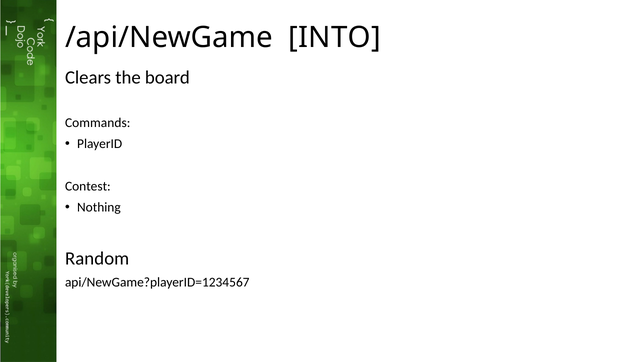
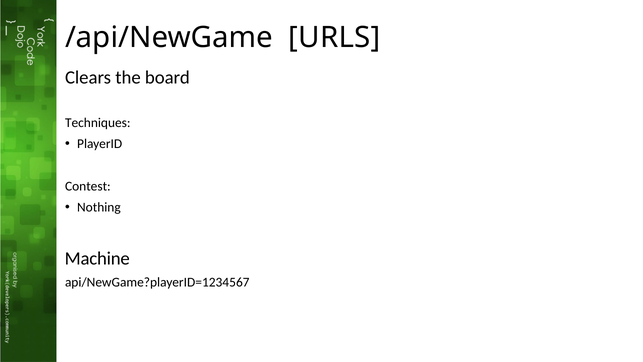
INTO: INTO -> URLS
Commands: Commands -> Techniques
Random: Random -> Machine
